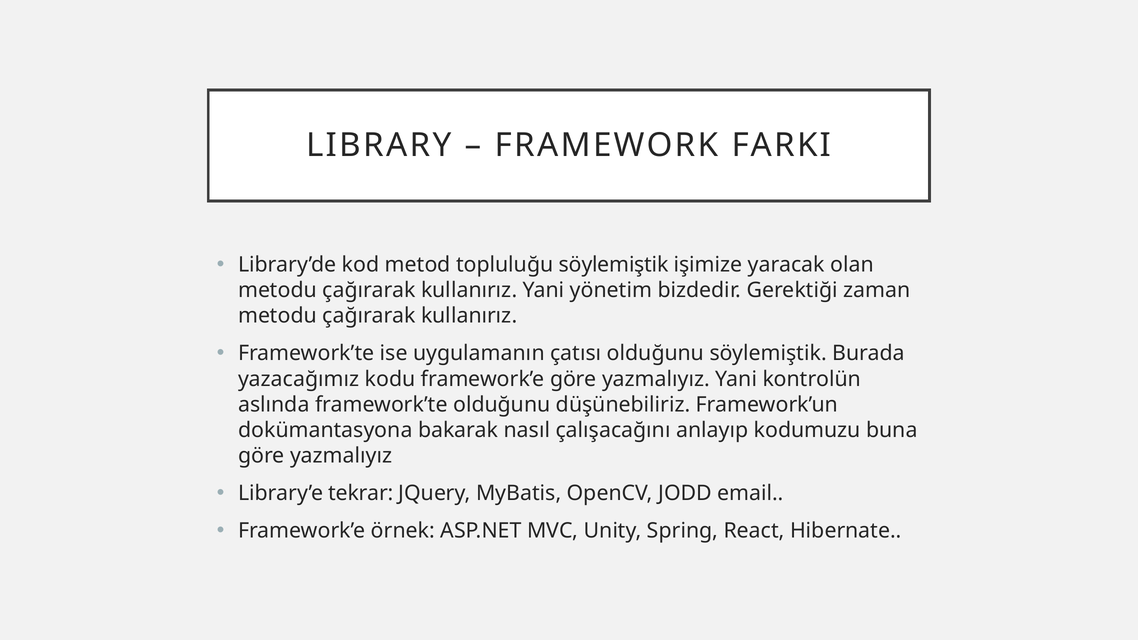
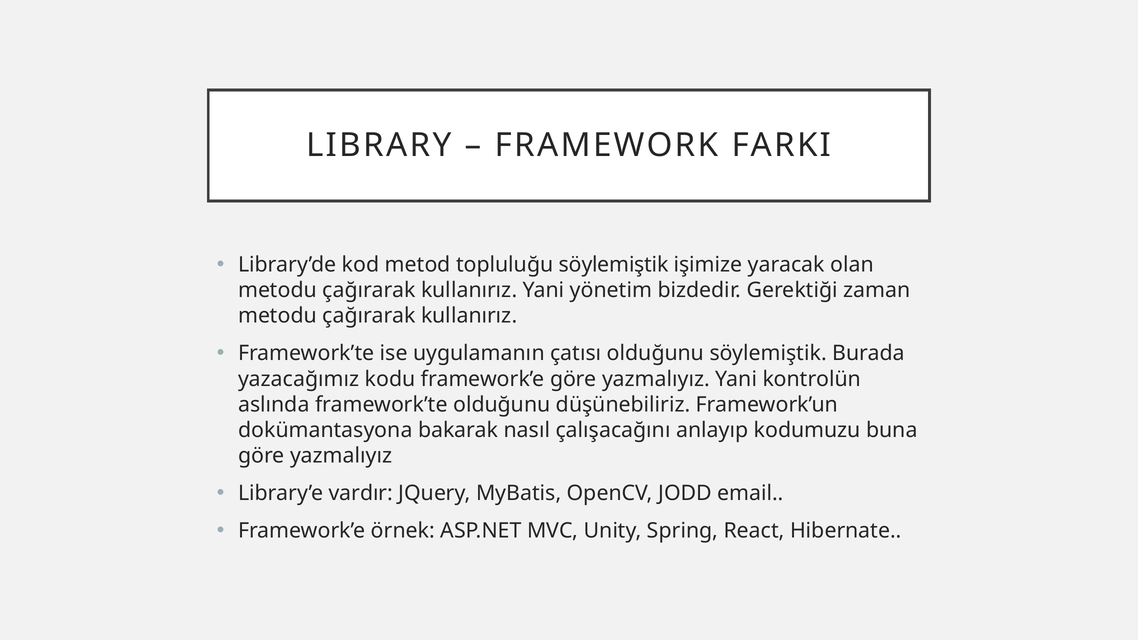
tekrar: tekrar -> vardır
